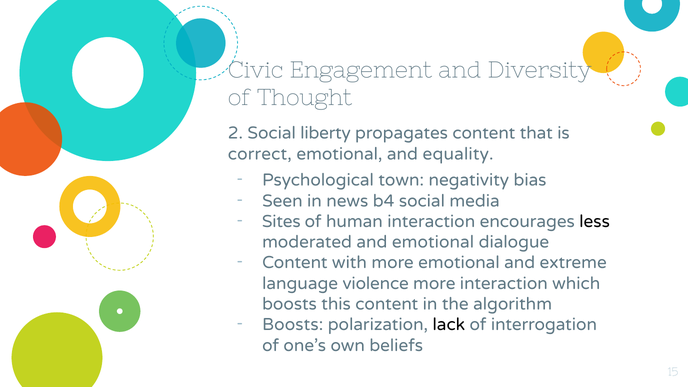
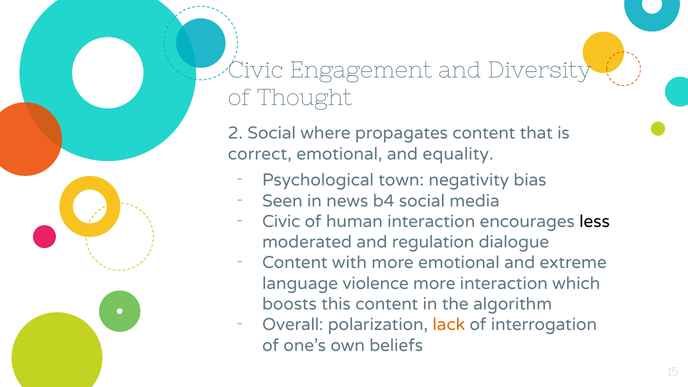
liberty: liberty -> where
Sites at (281, 221): Sites -> Civic
and emotional: emotional -> regulation
Boosts at (293, 325): Boosts -> Overall
lack colour: black -> orange
